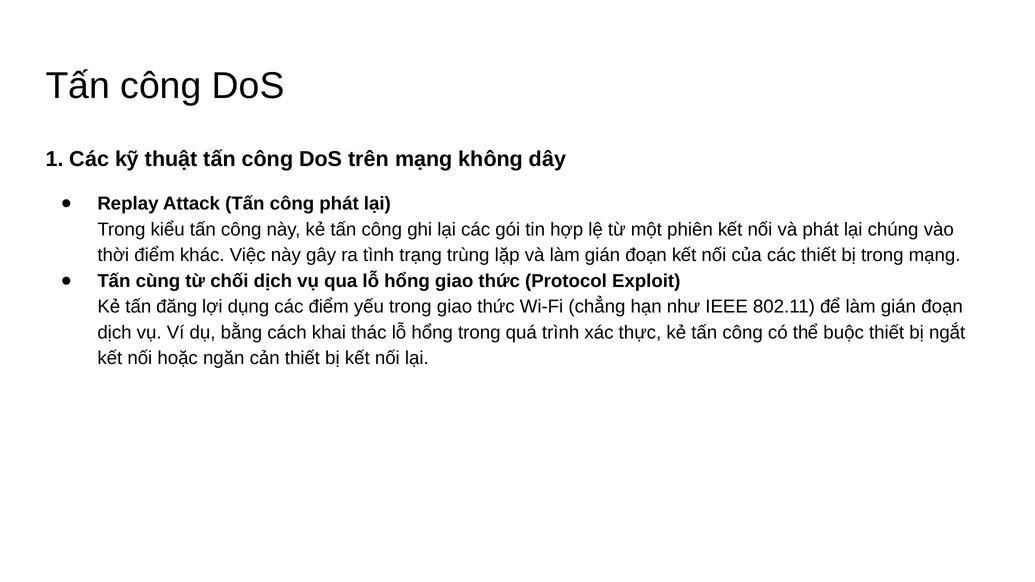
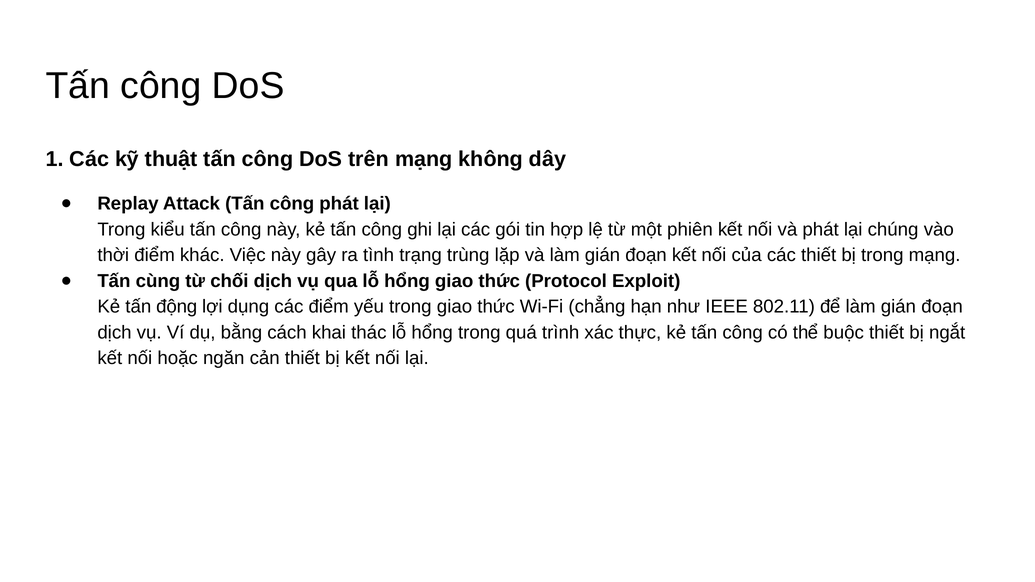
đăng: đăng -> động
